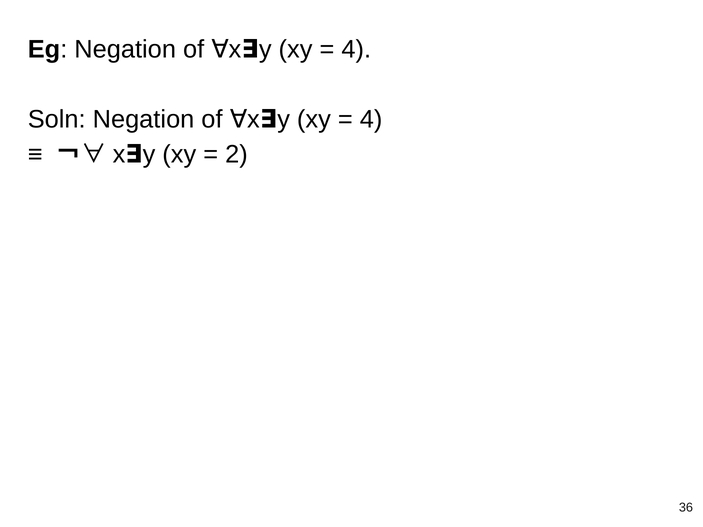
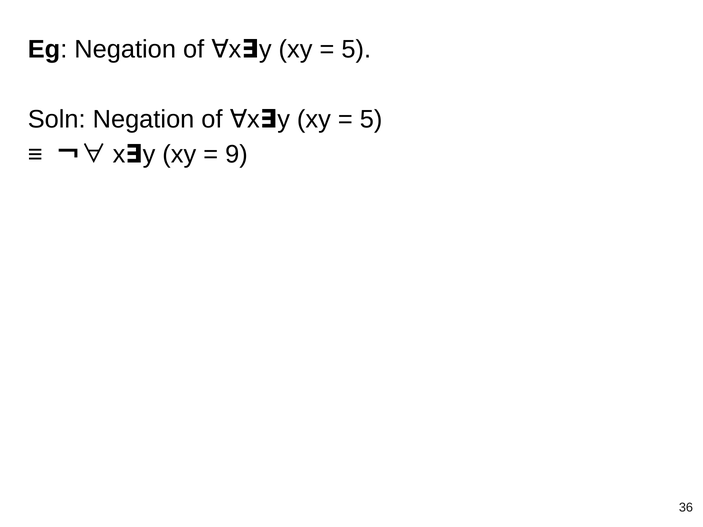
4 at (356, 49): 4 -> 5
4 at (371, 119): 4 -> 5
2: 2 -> 9
